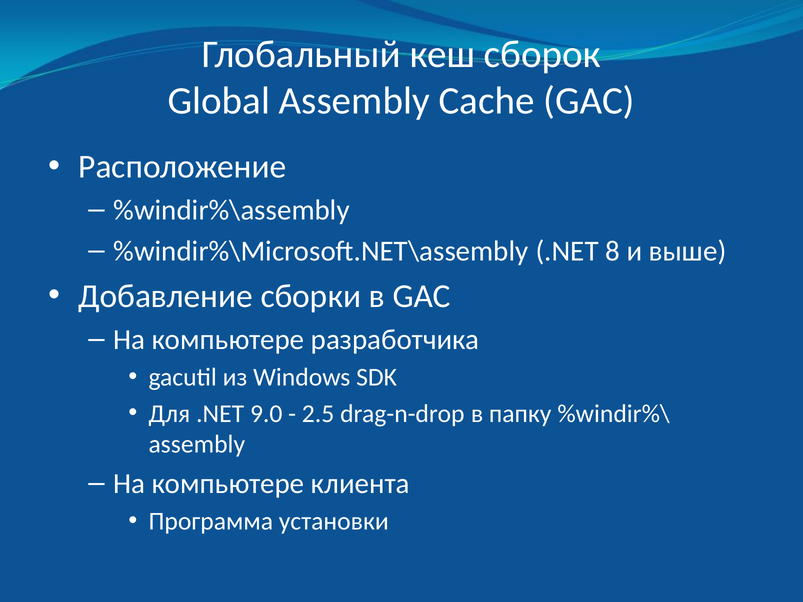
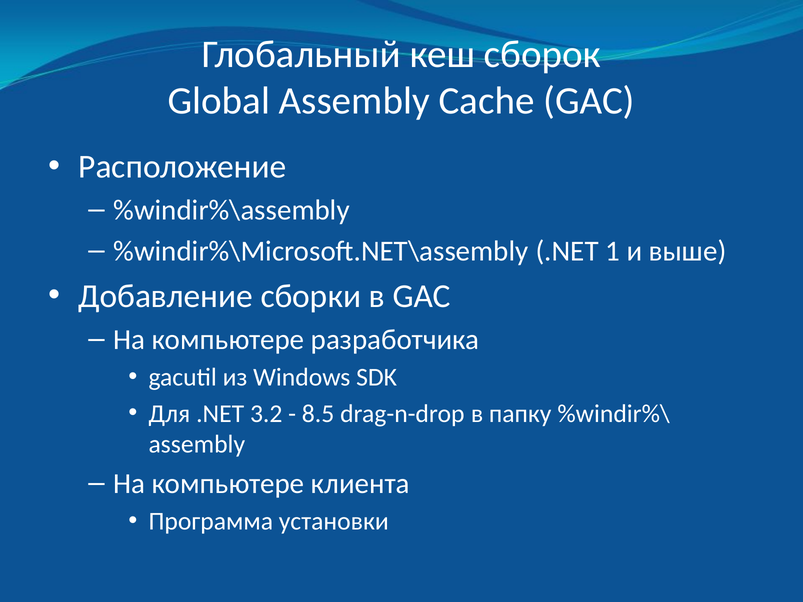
8: 8 -> 1
9.0: 9.0 -> 3.2
2.5: 2.5 -> 8.5
